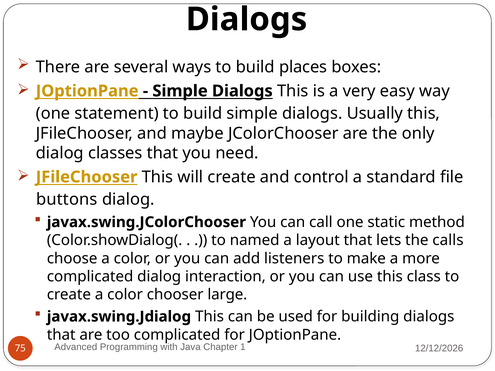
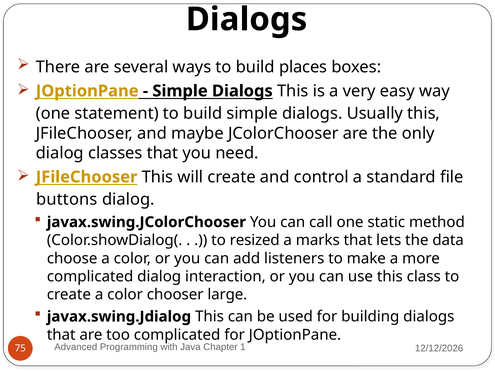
named: named -> resized
layout: layout -> marks
calls: calls -> data
